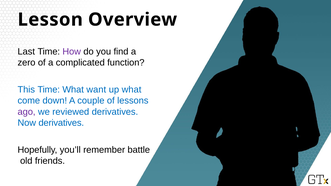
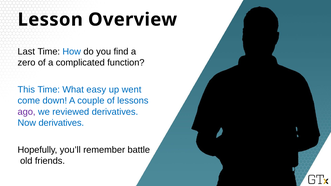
How colour: purple -> blue
want: want -> easy
up what: what -> went
